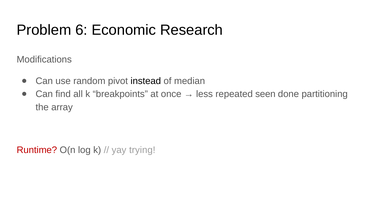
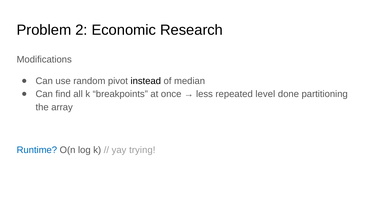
6: 6 -> 2
seen: seen -> level
Runtime colour: red -> blue
